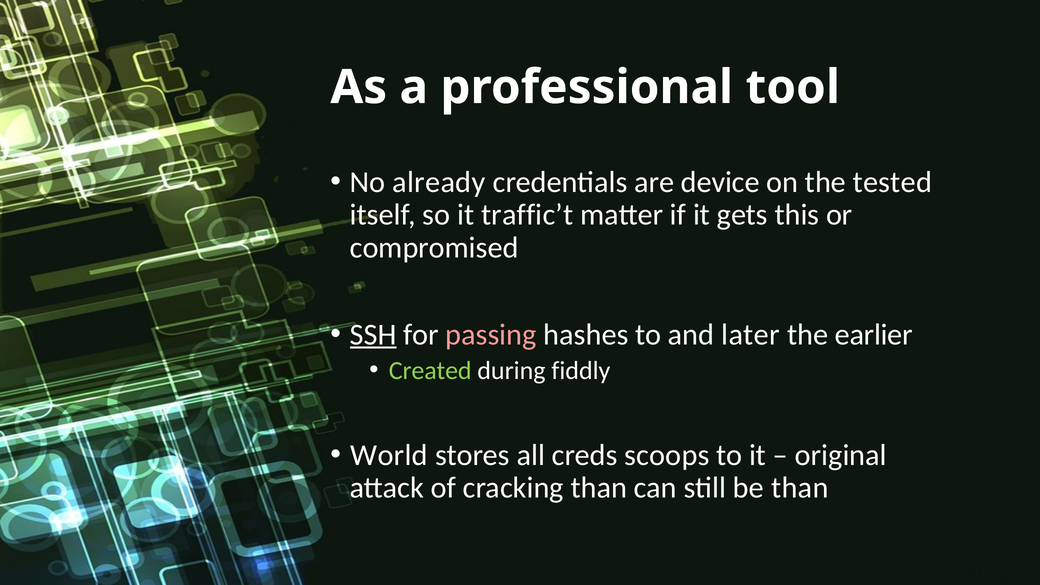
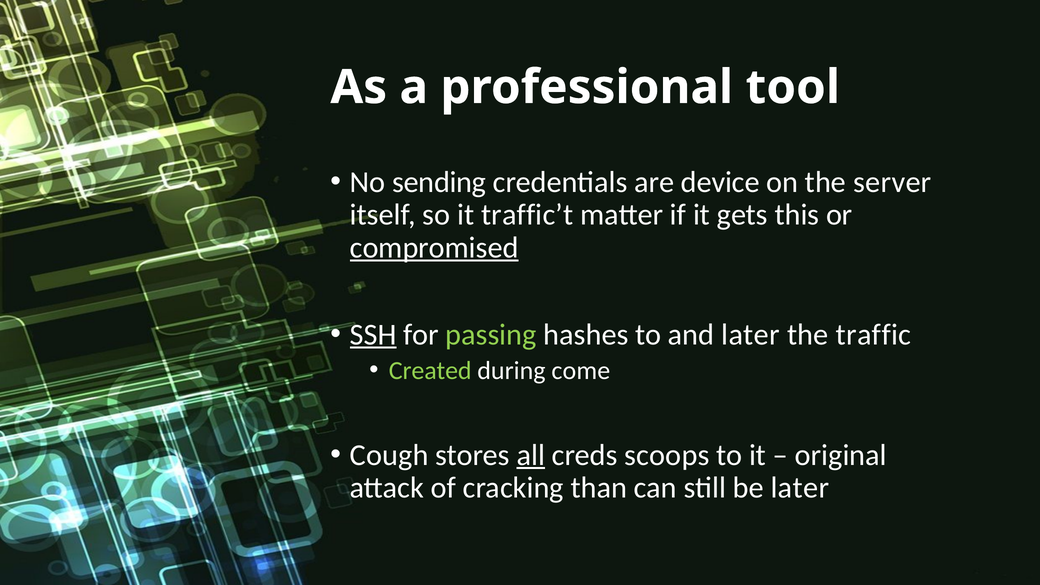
already: already -> sending
tested: tested -> server
compromised underline: none -> present
passing colour: pink -> light green
earlier: earlier -> traffic
fiddly: fiddly -> come
World: World -> Cough
all underline: none -> present
be than: than -> later
